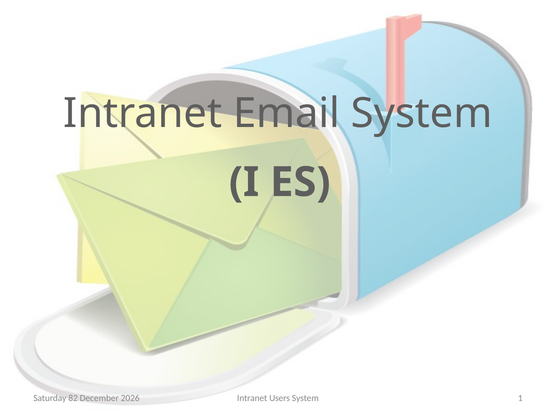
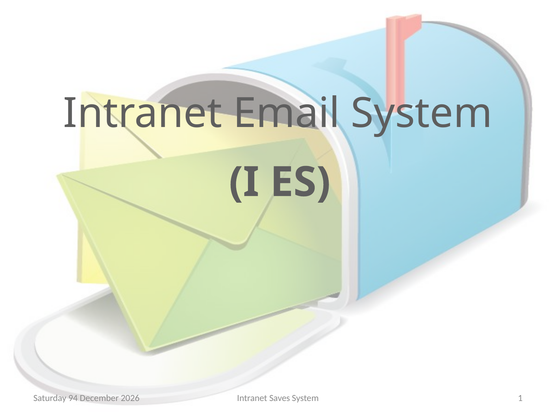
82: 82 -> 94
Users: Users -> Saves
